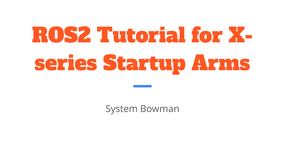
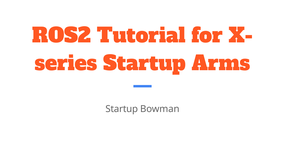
System at (122, 109): System -> Startup
